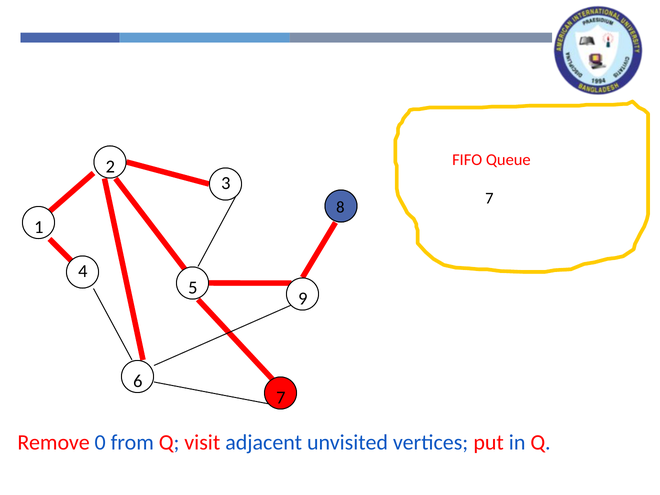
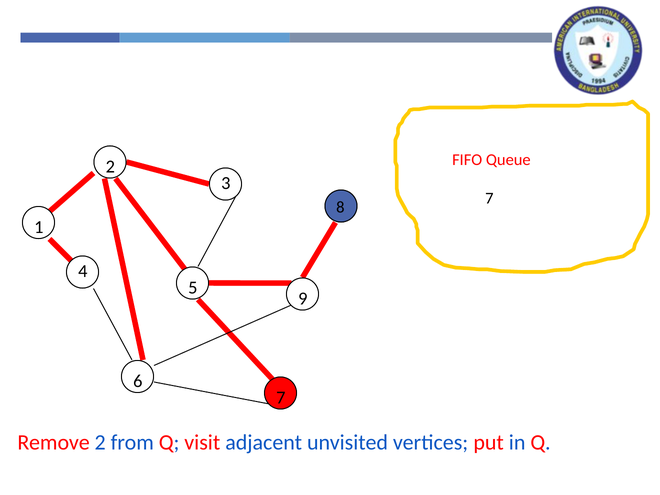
Remove 0: 0 -> 2
